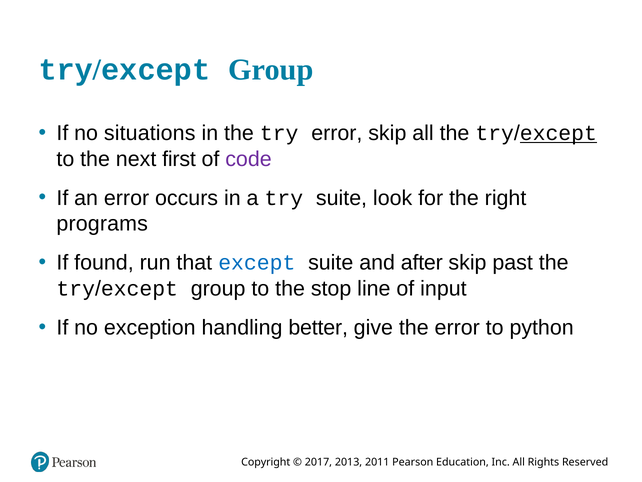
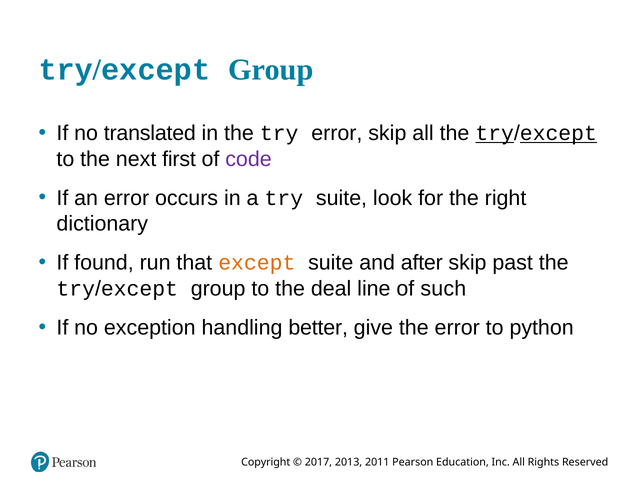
situations: situations -> translated
try at (495, 133) underline: none -> present
programs: programs -> dictionary
except at (257, 263) colour: blue -> orange
stop: stop -> deal
input: input -> such
